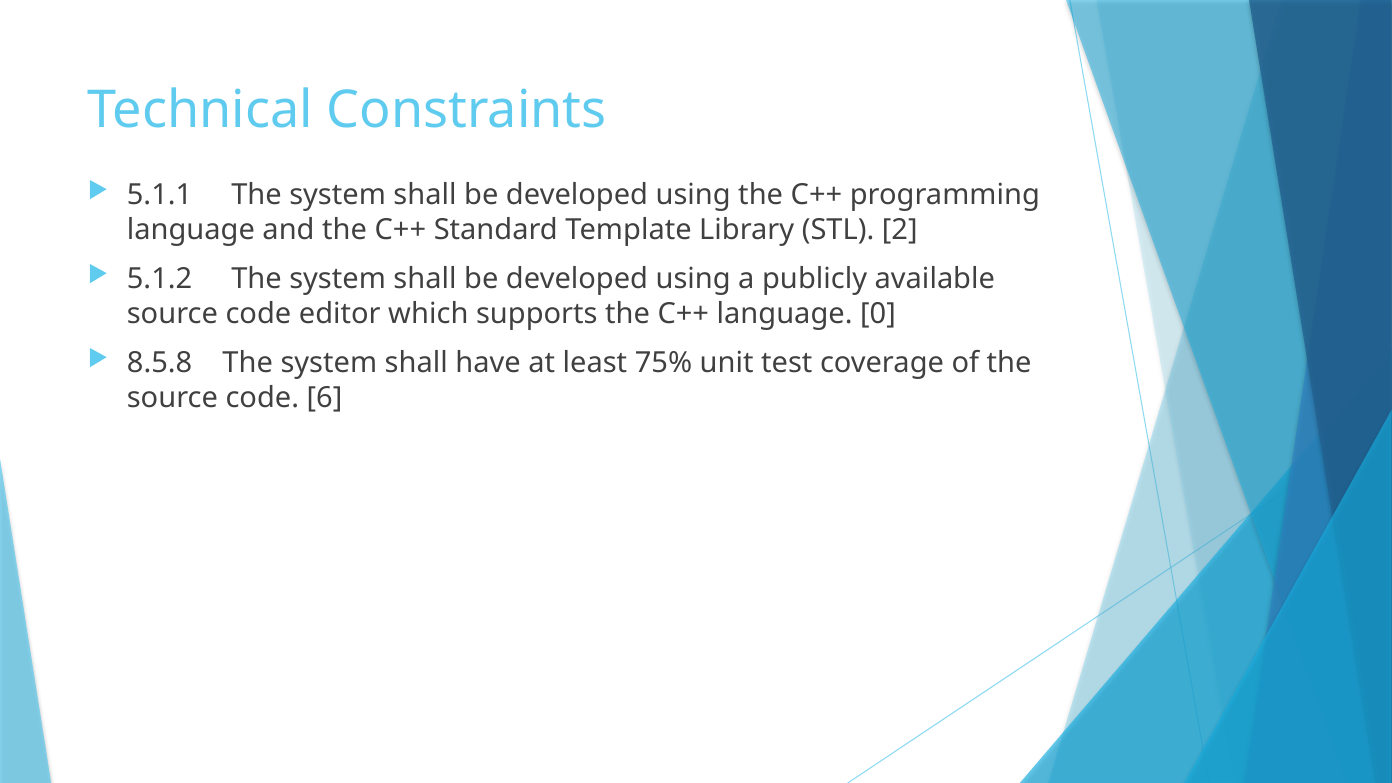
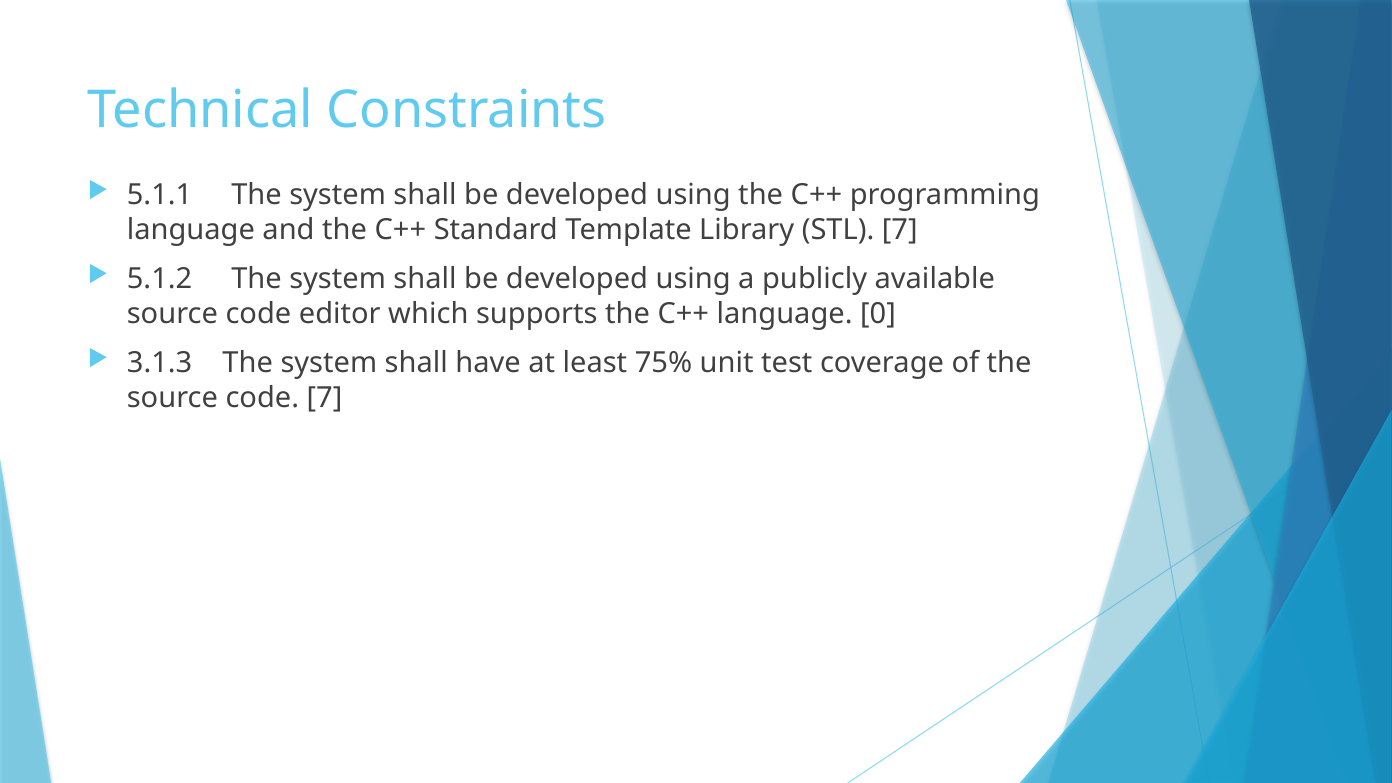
STL 2: 2 -> 7
8.5.8: 8.5.8 -> 3.1.3
code 6: 6 -> 7
